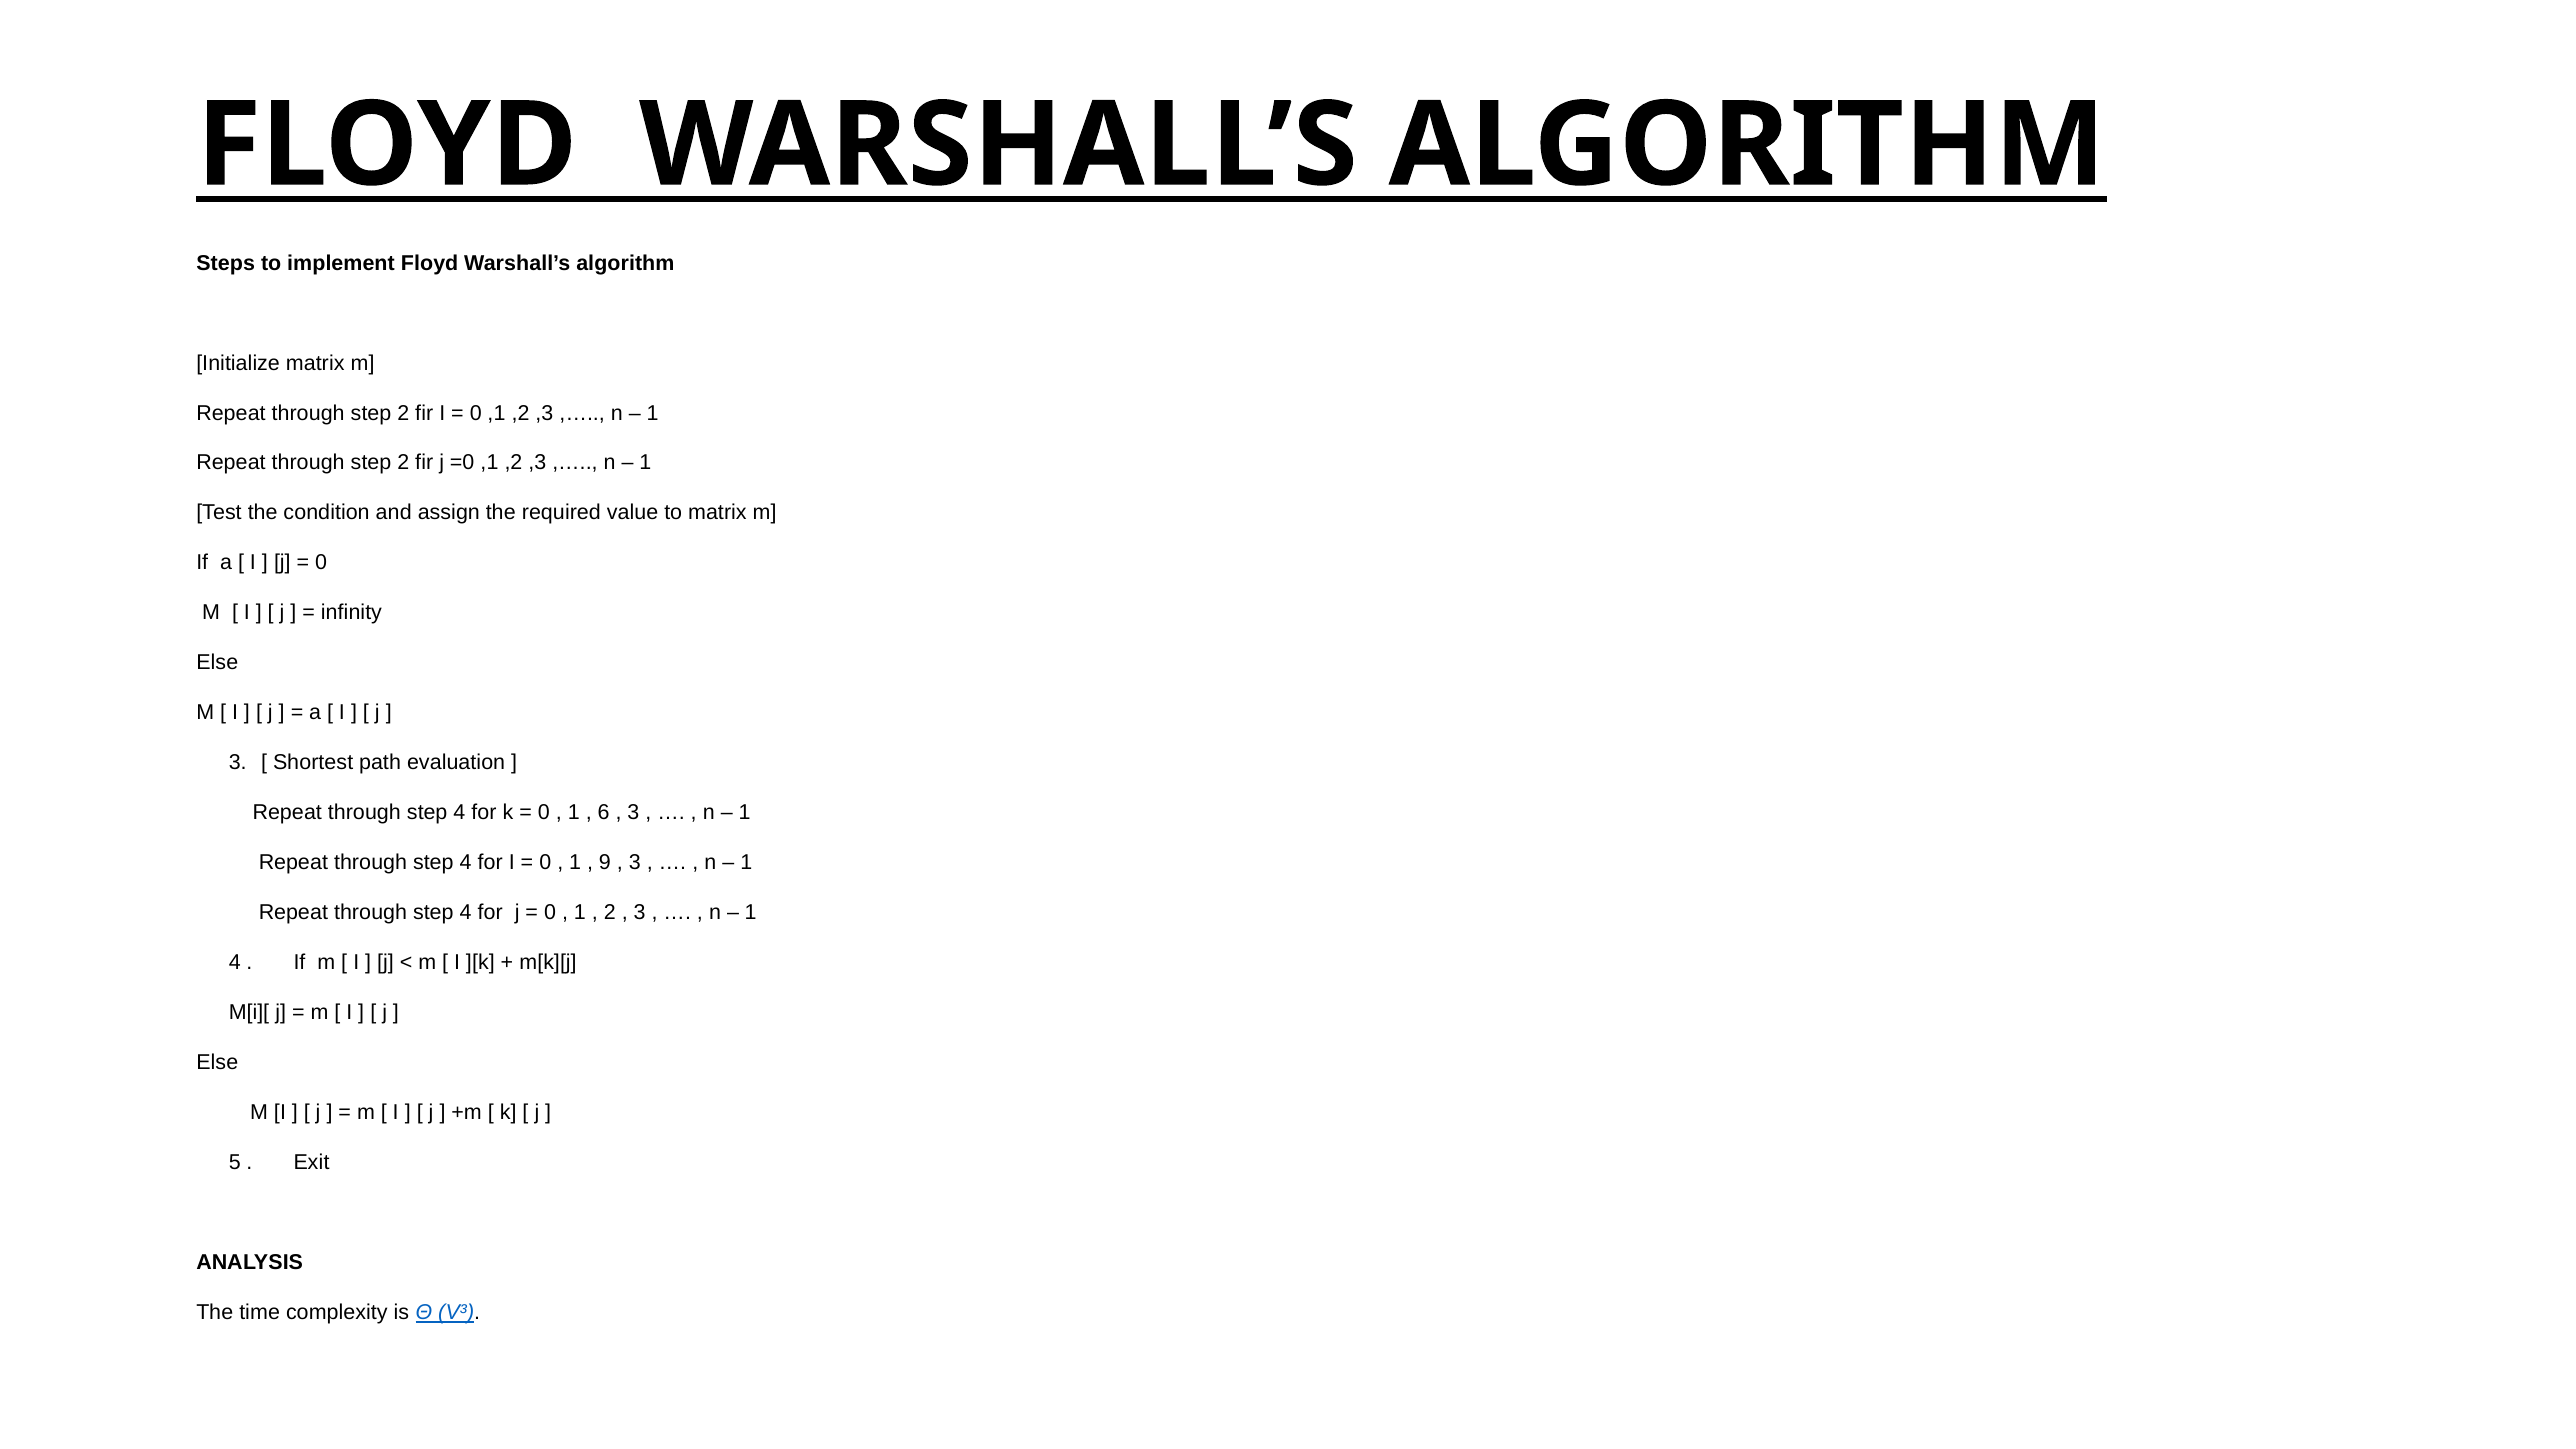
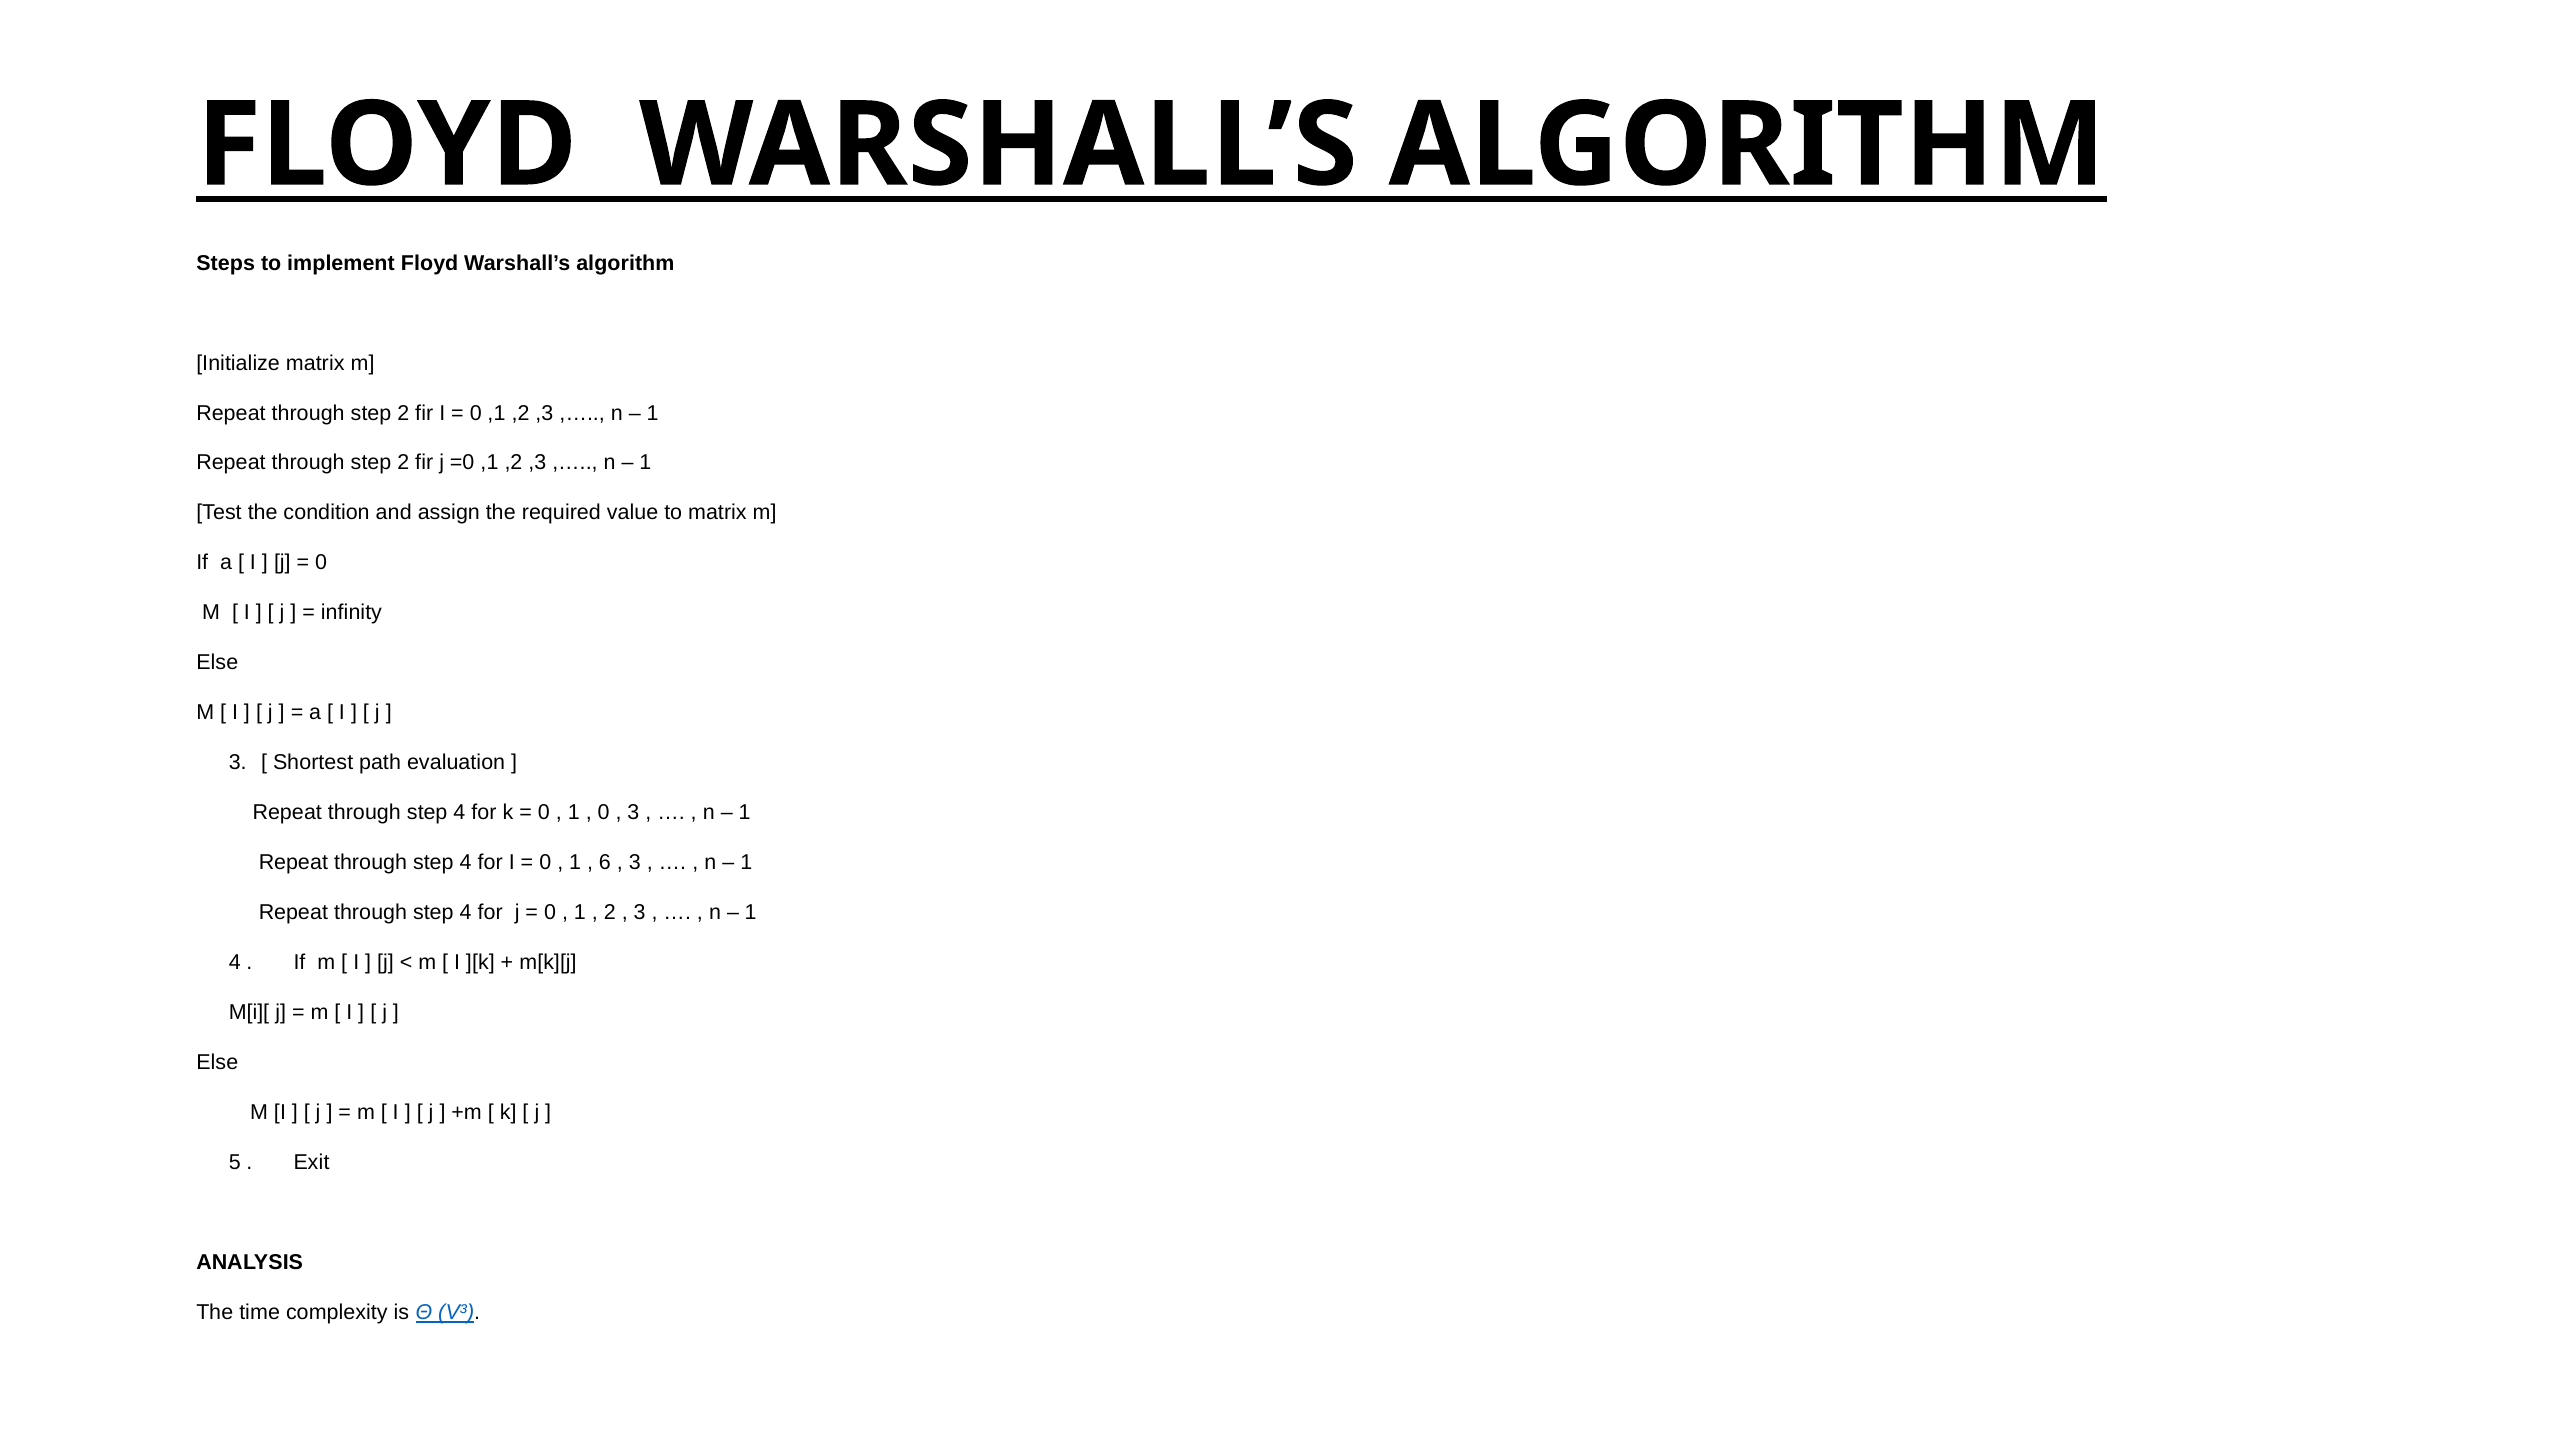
6 at (604, 813): 6 -> 0
9: 9 -> 6
